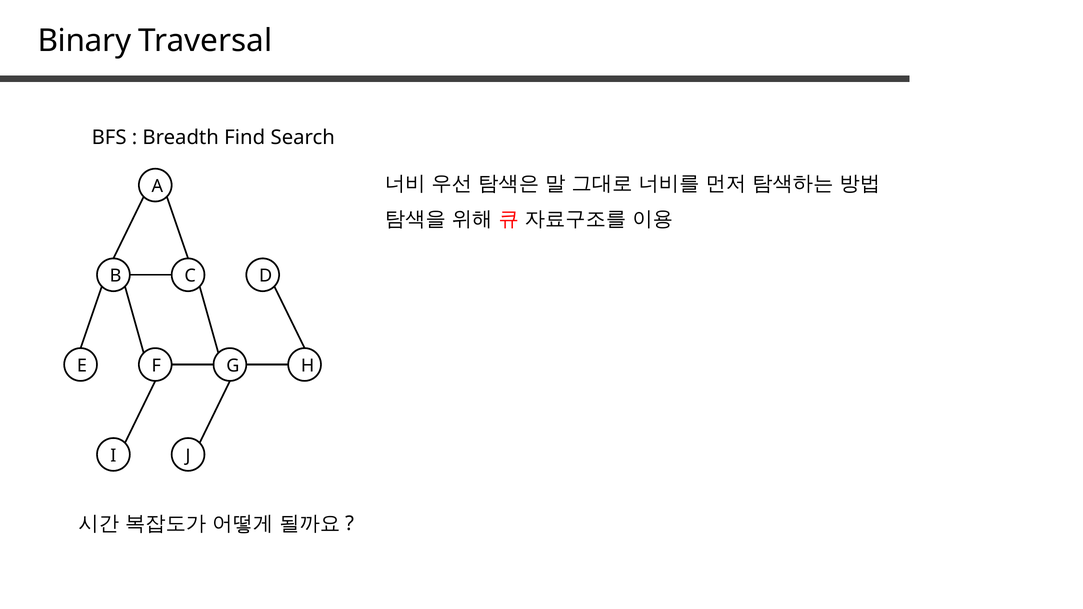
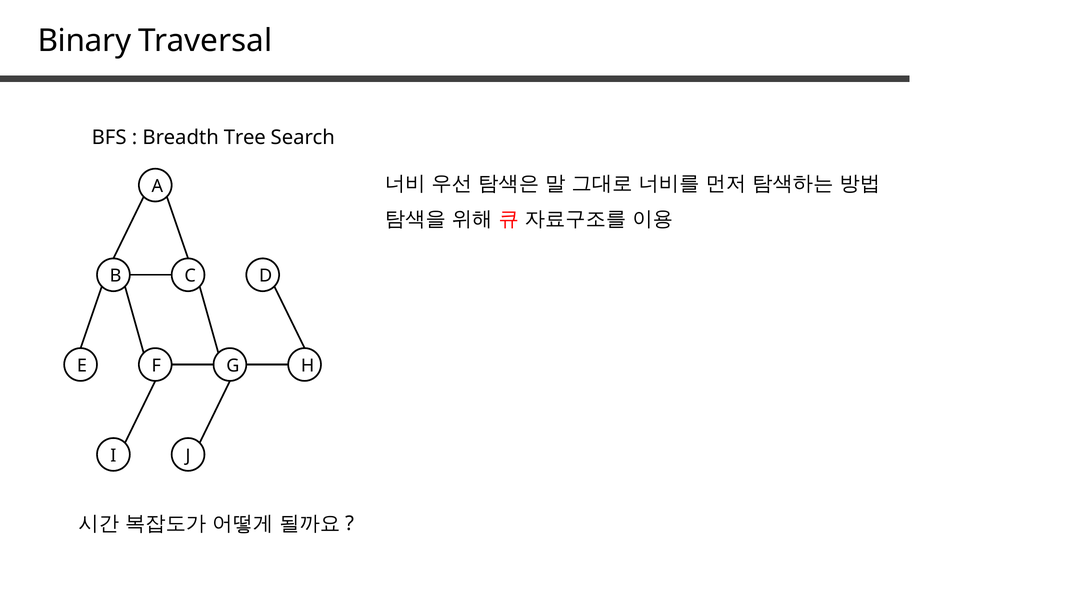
Find: Find -> Tree
